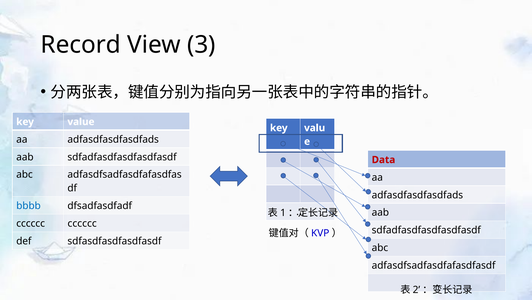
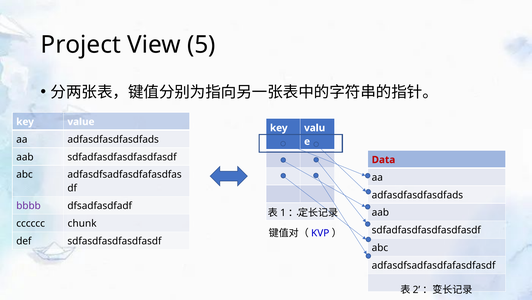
Record: Record -> Project
3: 3 -> 5
bbbb colour: blue -> purple
cccccc cccccc: cccccc -> chunk
